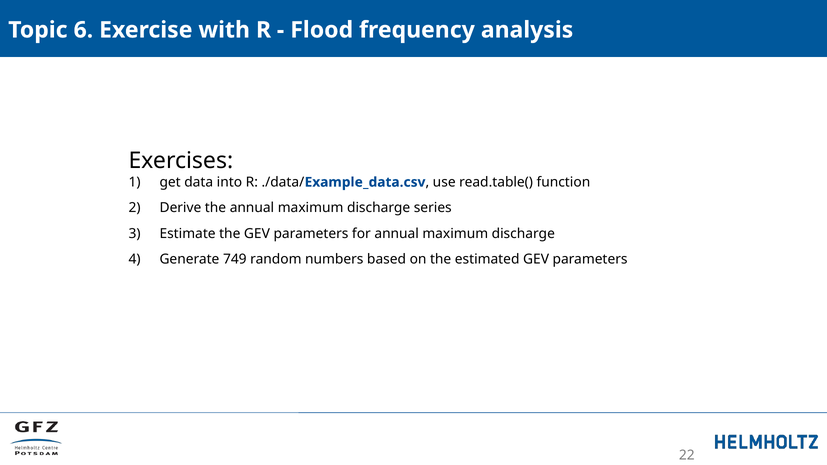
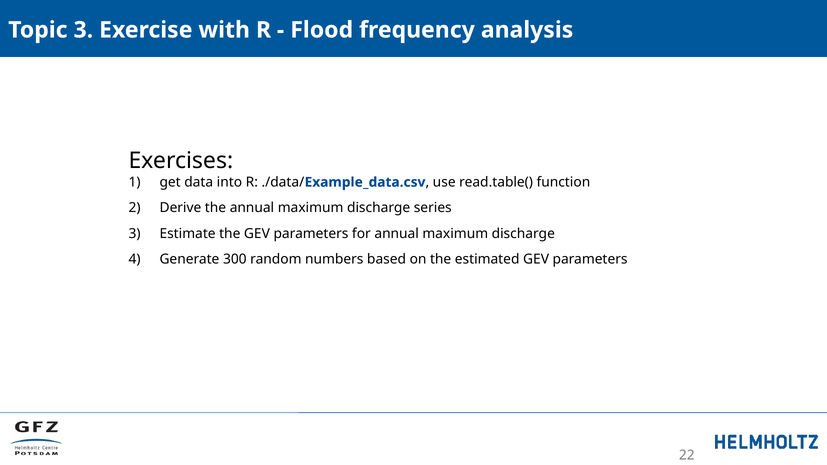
Topic 6: 6 -> 3
749: 749 -> 300
